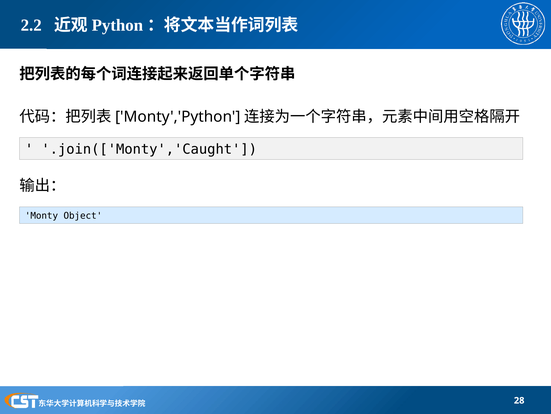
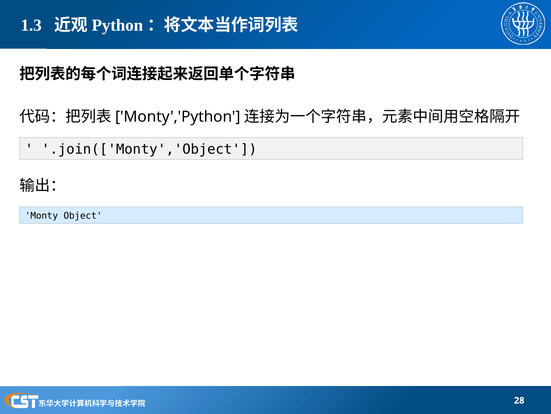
2.2: 2.2 -> 1.3
.join(['Monty','Caught: .join(['Monty','Caught -> .join(['Monty','Object
